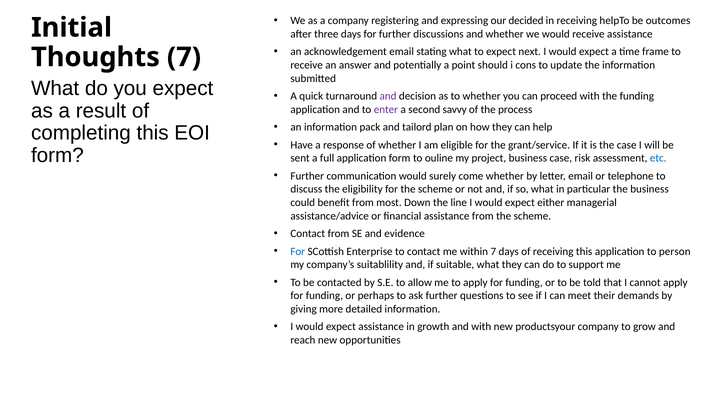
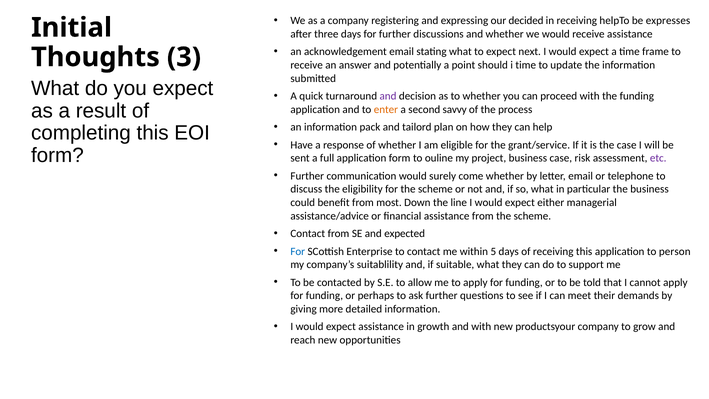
outcomes: outcomes -> expresses
Thoughts 7: 7 -> 3
i cons: cons -> time
enter colour: purple -> orange
etc colour: blue -> purple
evidence: evidence -> expected
within 7: 7 -> 5
